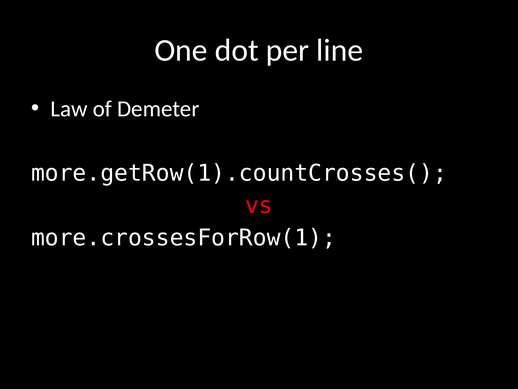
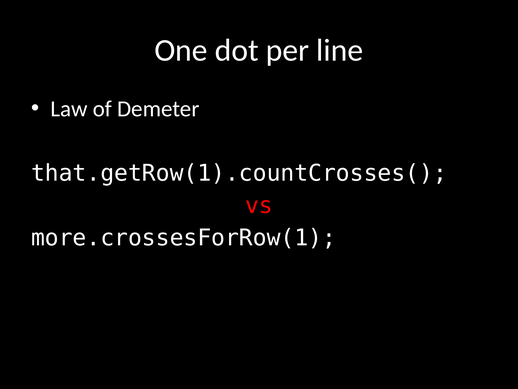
more.getRow(1).countCrosses(: more.getRow(1).countCrosses( -> that.getRow(1).countCrosses(
